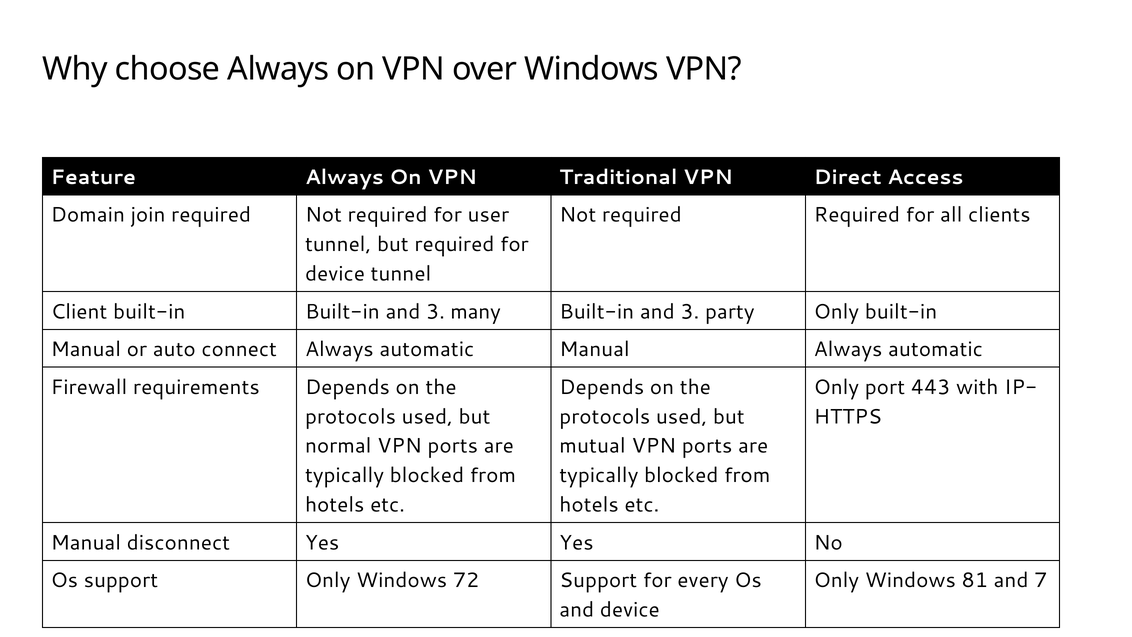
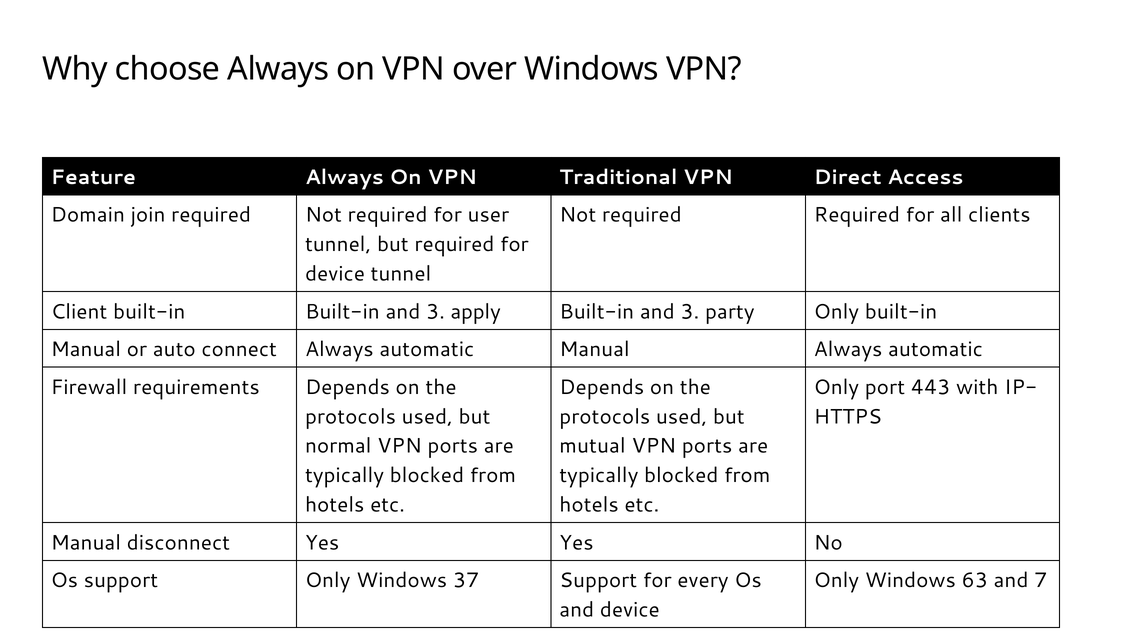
many: many -> apply
72: 72 -> 37
81: 81 -> 63
